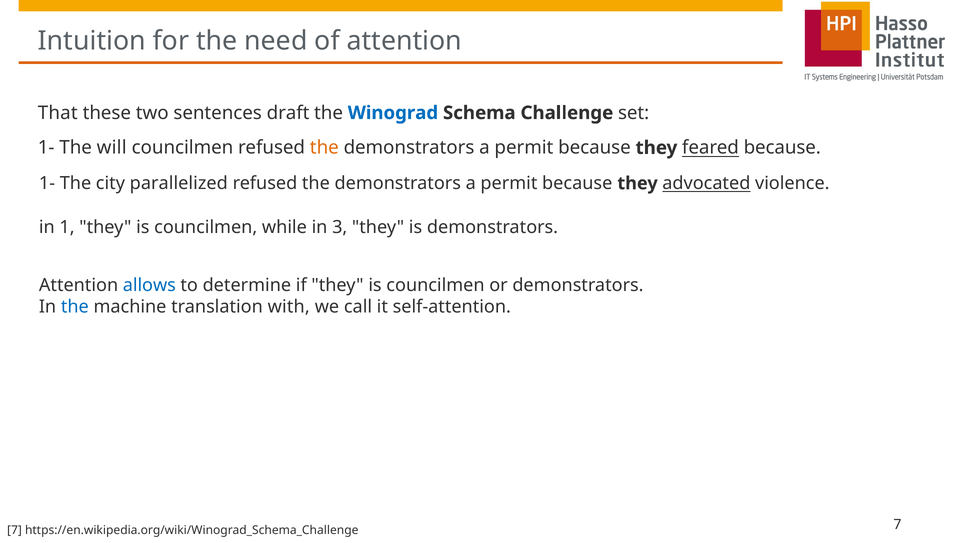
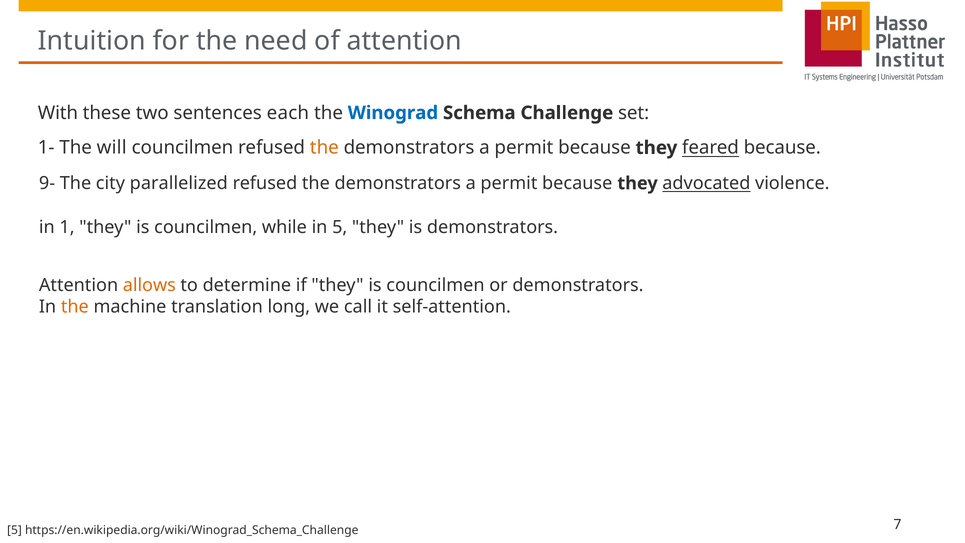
That: That -> With
draft: draft -> each
1- at (47, 183): 1- -> 9-
in 3: 3 -> 5
allows colour: blue -> orange
the at (75, 307) colour: blue -> orange
with: with -> long
7 at (14, 530): 7 -> 5
